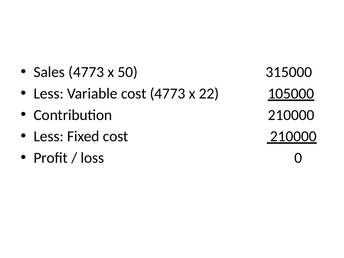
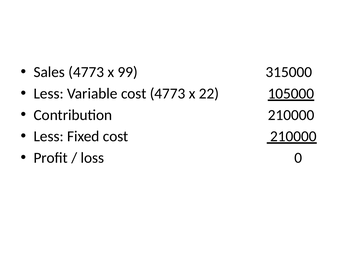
50: 50 -> 99
